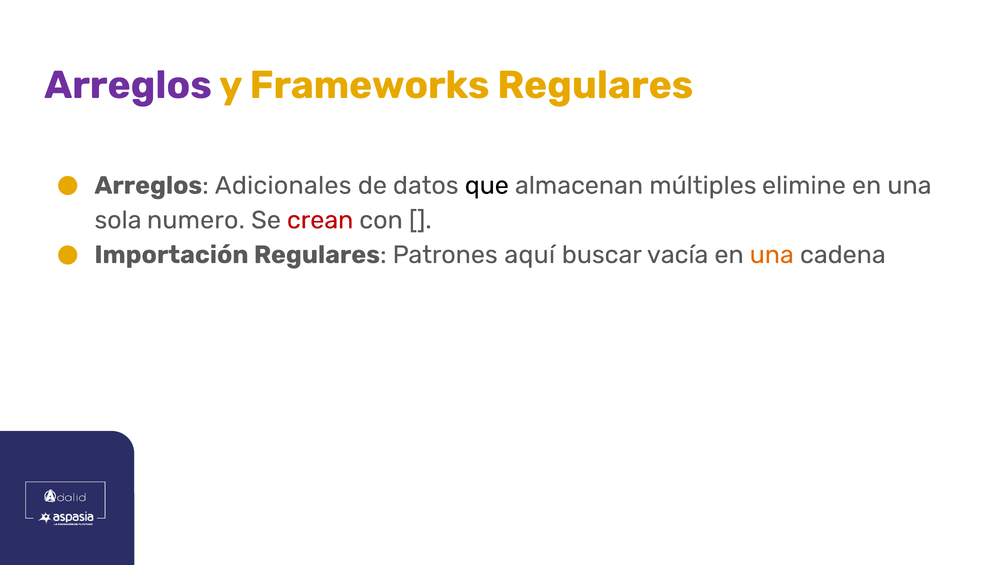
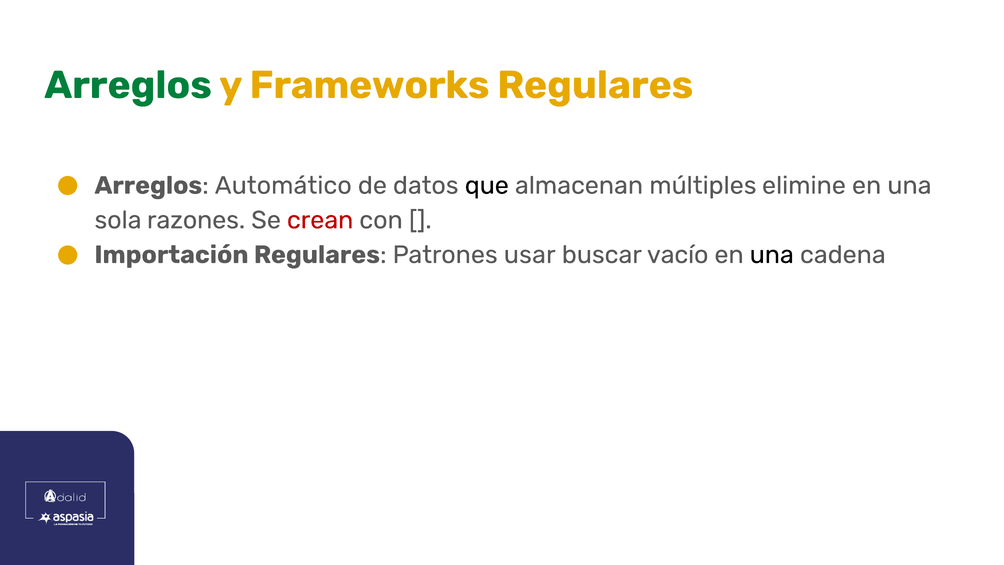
Arreglos at (128, 85) colour: purple -> green
Adicionales: Adicionales -> Automático
numero: numero -> razones
aquí: aquí -> usar
vacía: vacía -> vacío
una at (772, 255) colour: orange -> black
